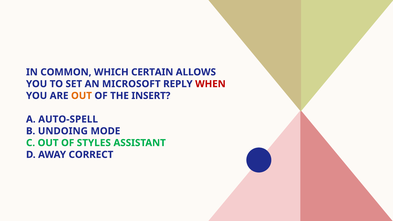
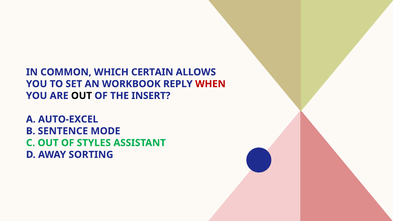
MICROSOFT: MICROSOFT -> WORKBOOK
OUT at (81, 96) colour: orange -> black
AUTO-SPELL: AUTO-SPELL -> AUTO-EXCEL
UNDOING: UNDOING -> SENTENCE
CORRECT: CORRECT -> SORTING
